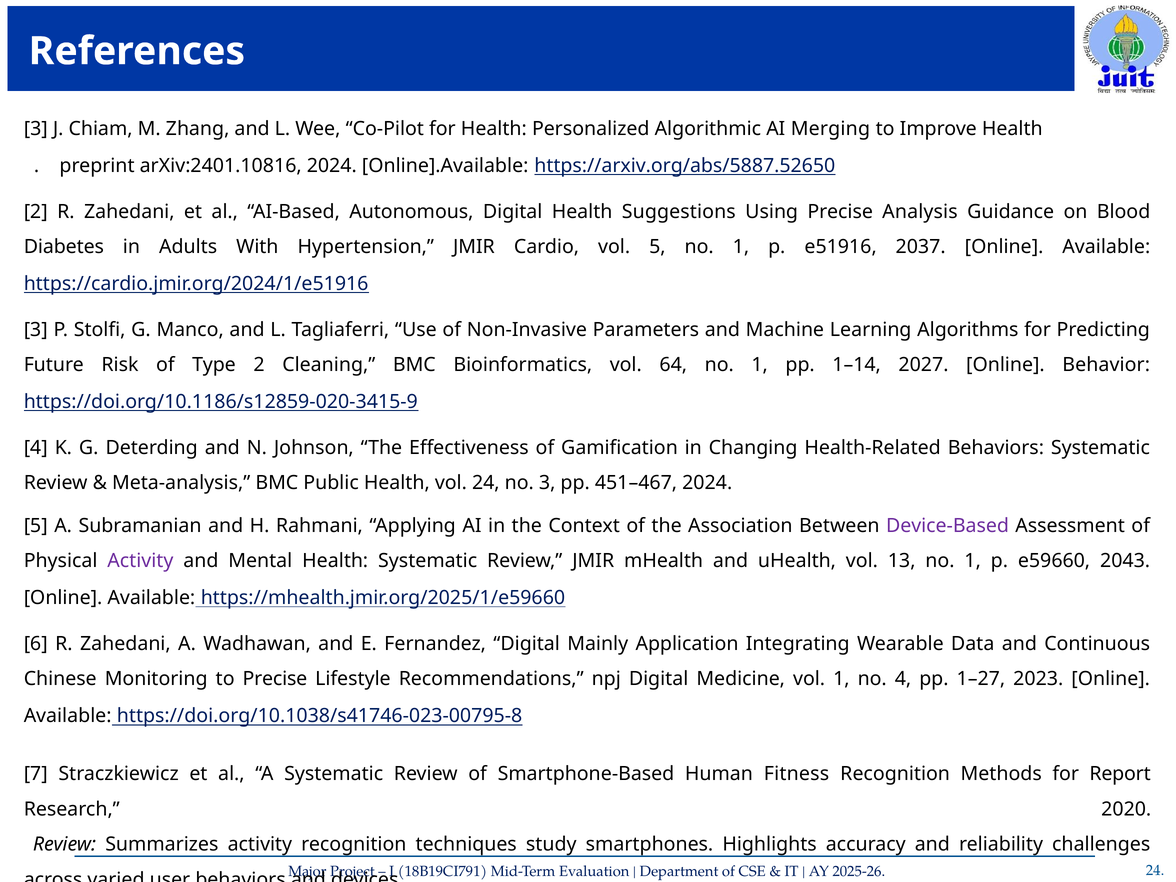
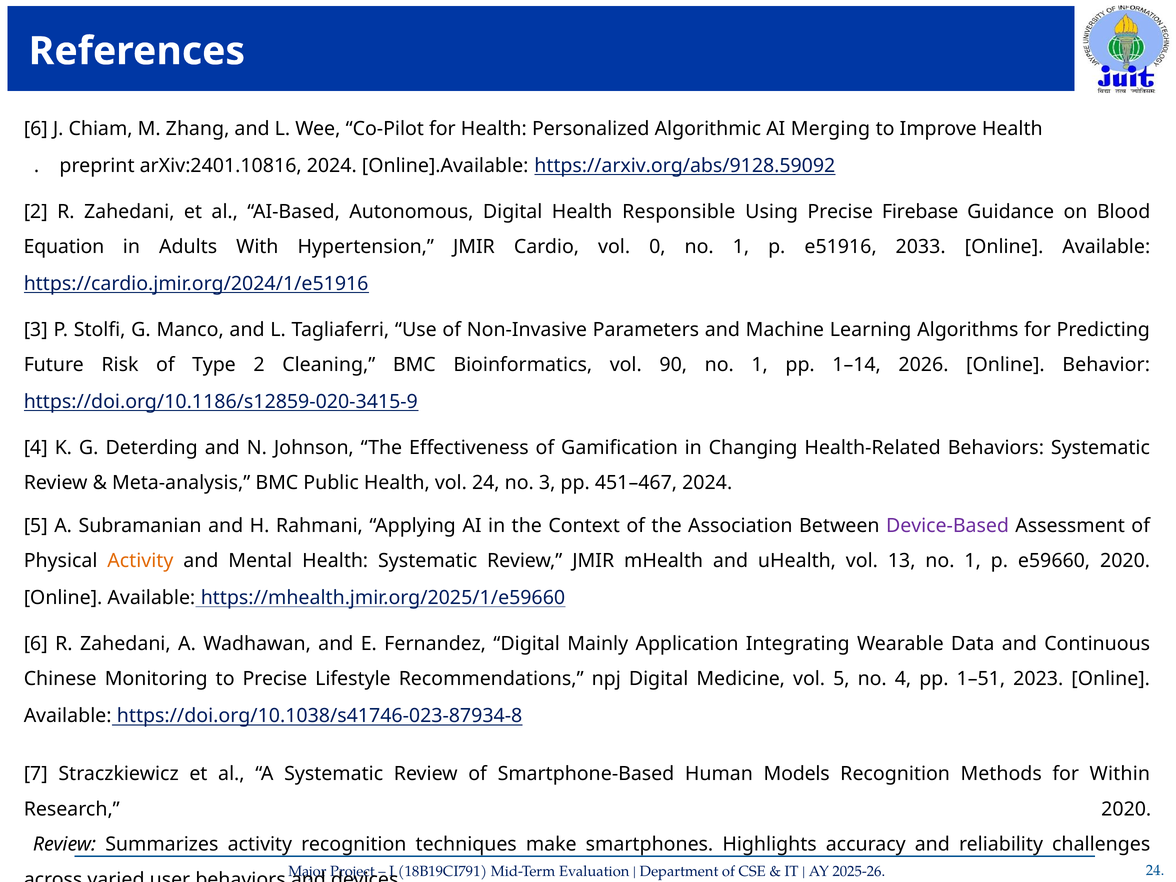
3 at (36, 129): 3 -> 6
https://arxiv.org/abs/5887.52650: https://arxiv.org/abs/5887.52650 -> https://arxiv.org/abs/9128.59092
Suggestions: Suggestions -> Responsible
Analysis: Analysis -> Firebase
Diabetes: Diabetes -> Equation
vol 5: 5 -> 0
2037: 2037 -> 2033
64: 64 -> 90
2027: 2027 -> 2026
Activity at (140, 561) colour: purple -> orange
e59660 2043: 2043 -> 2020
vol 1: 1 -> 5
1–27: 1–27 -> 1–51
https://doi.org/10.1038/s41746-023-00795-8: https://doi.org/10.1038/s41746-023-00795-8 -> https://doi.org/10.1038/s41746-023-87934-8
Fitness: Fitness -> Models
Report: Report -> Within
study: study -> make
